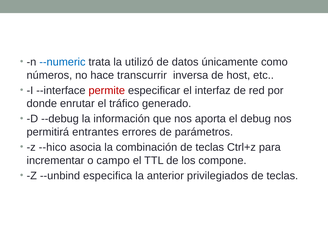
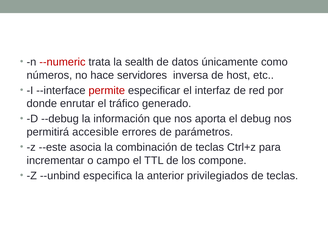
--numeric colour: blue -> red
utilizó: utilizó -> sealth
transcurrir: transcurrir -> servidores
entrantes: entrantes -> accesible
--hico: --hico -> --este
